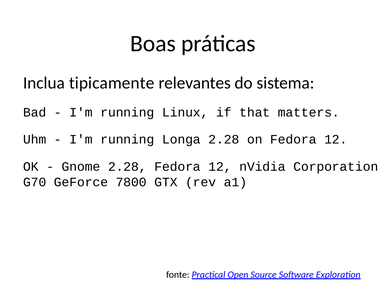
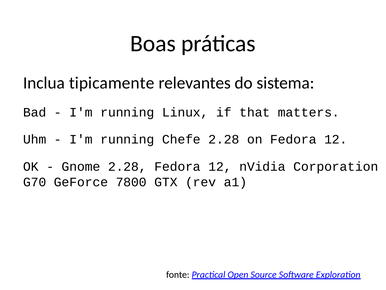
Longa: Longa -> Chefe
